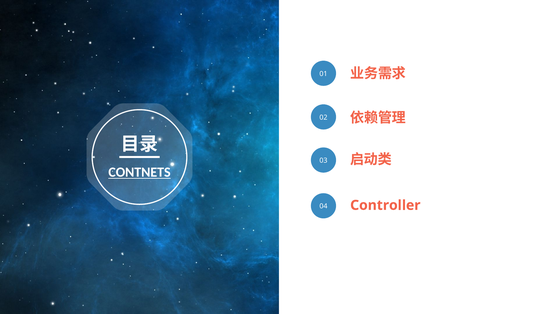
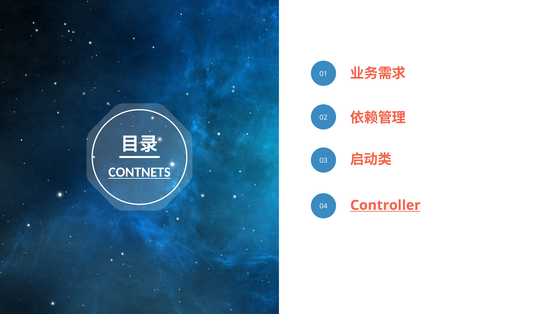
Controller underline: none -> present
